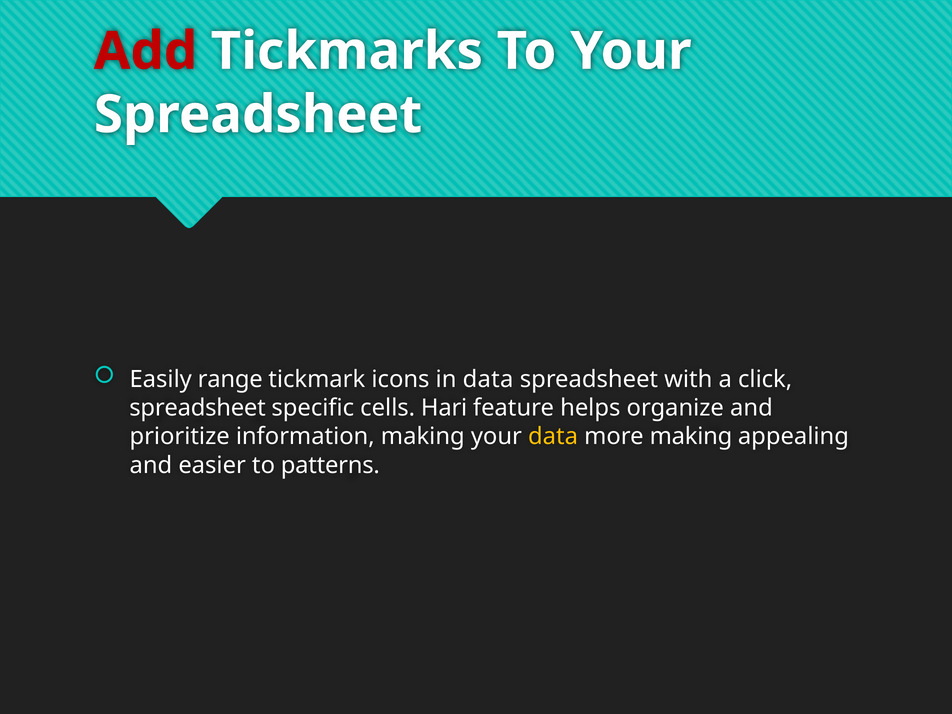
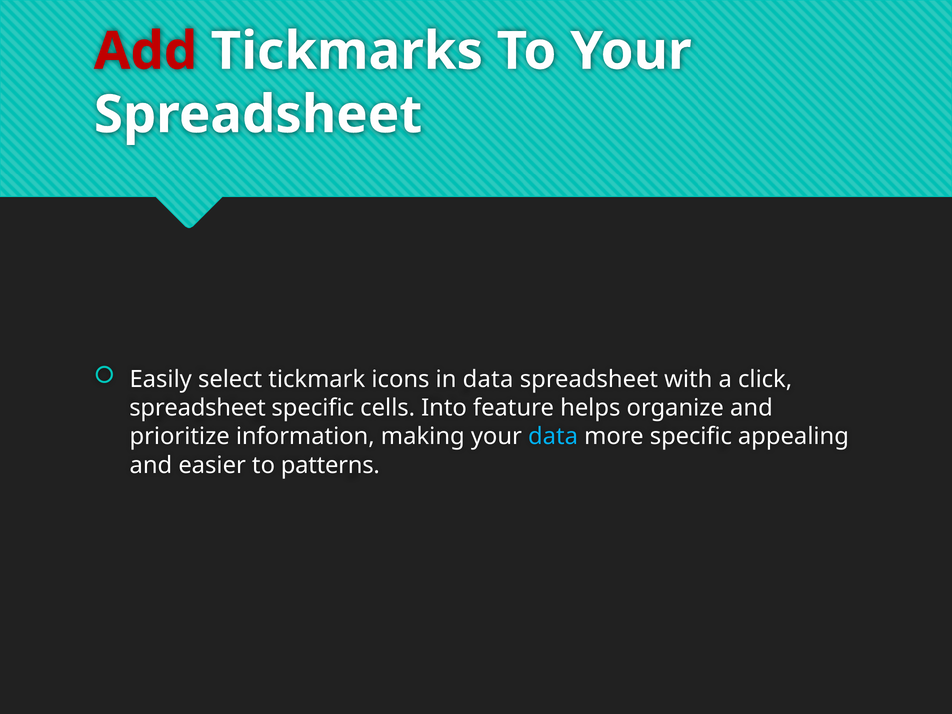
range: range -> select
Hari: Hari -> Into
data at (553, 437) colour: yellow -> light blue
more making: making -> specific
